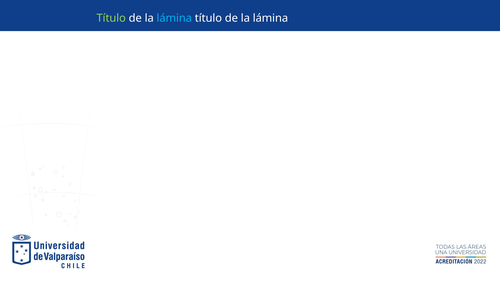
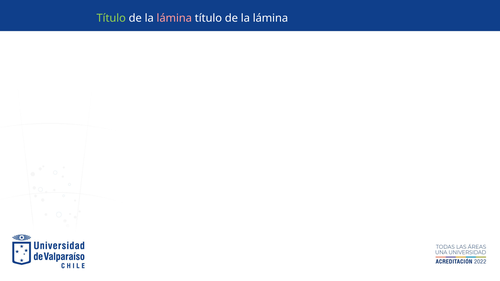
lámina at (174, 18) colour: light blue -> pink
